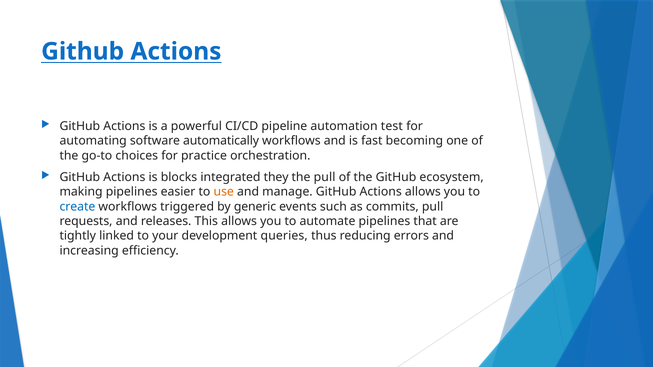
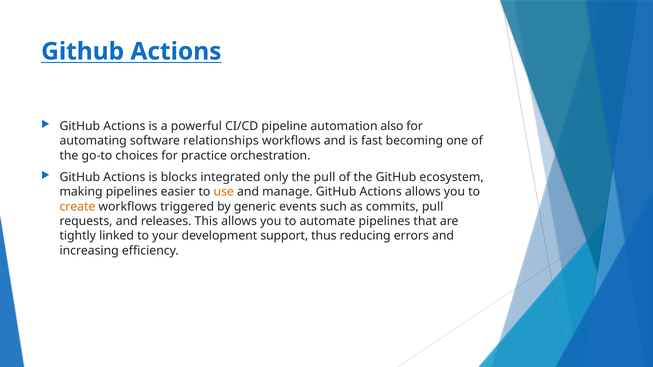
test: test -> also
automatically: automatically -> relationships
they: they -> only
create colour: blue -> orange
queries: queries -> support
